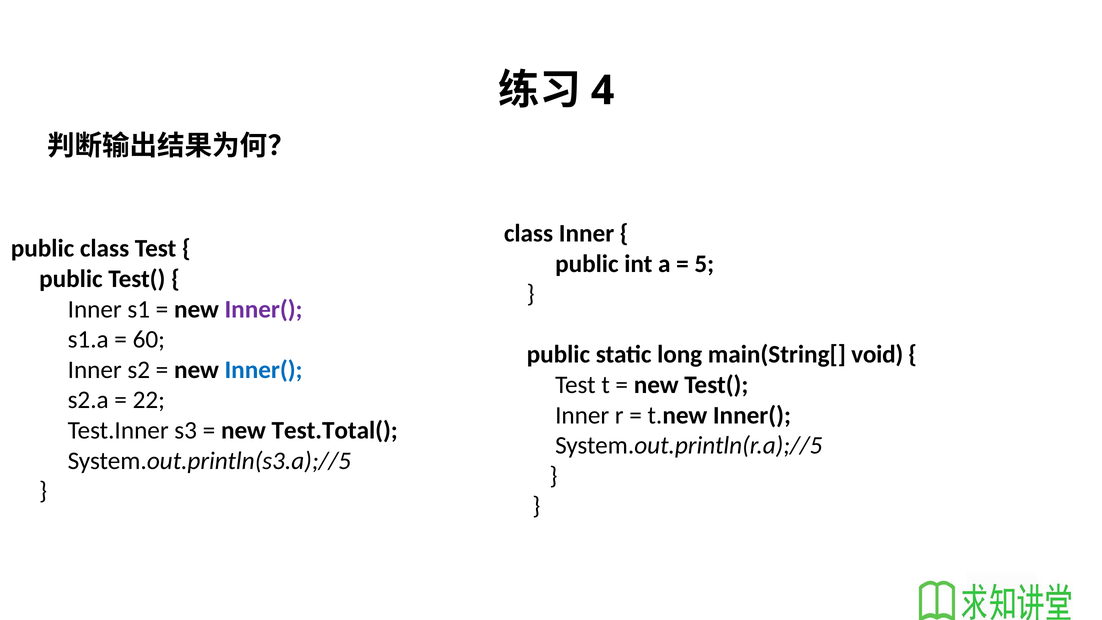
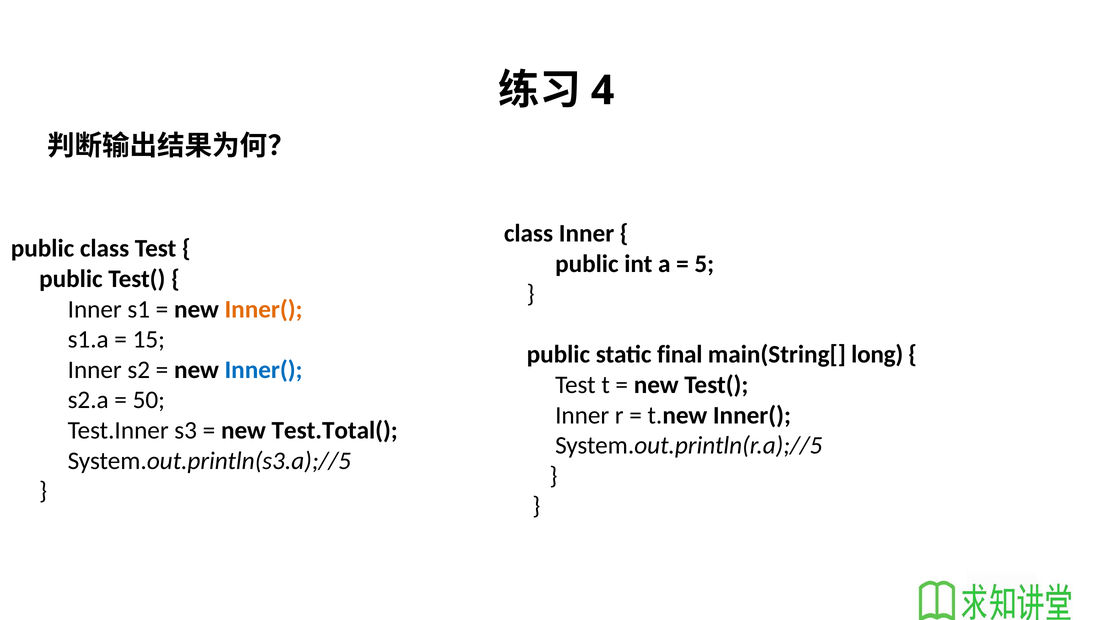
Inner( at (264, 309) colour: purple -> orange
60: 60 -> 15
long: long -> final
void: void -> long
22: 22 -> 50
